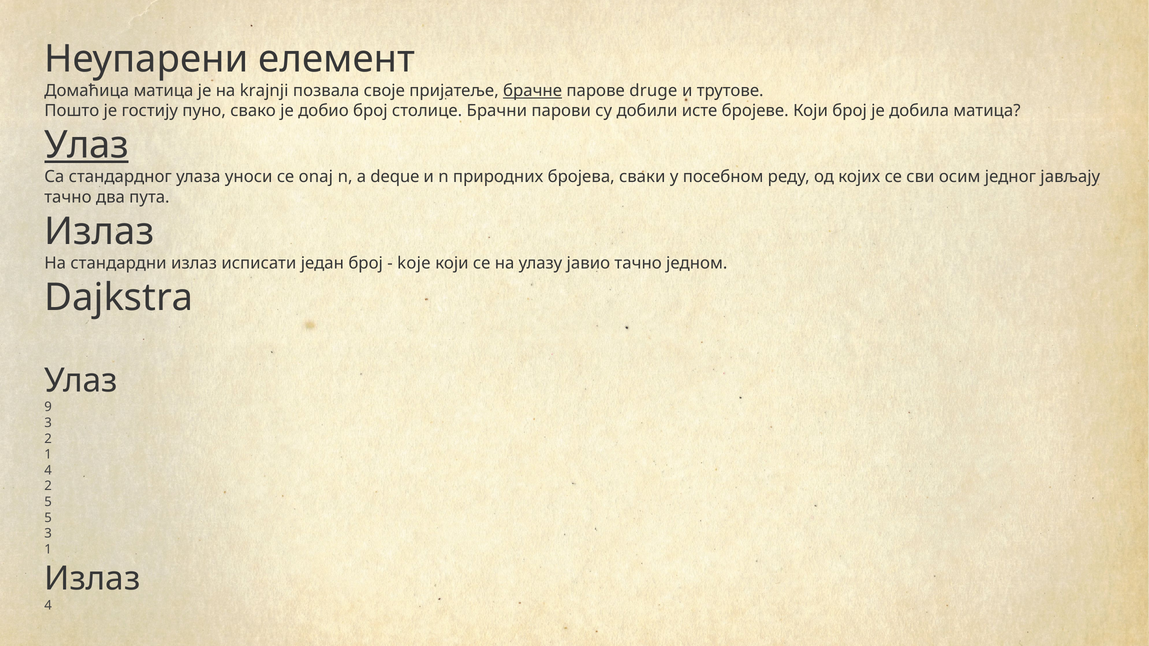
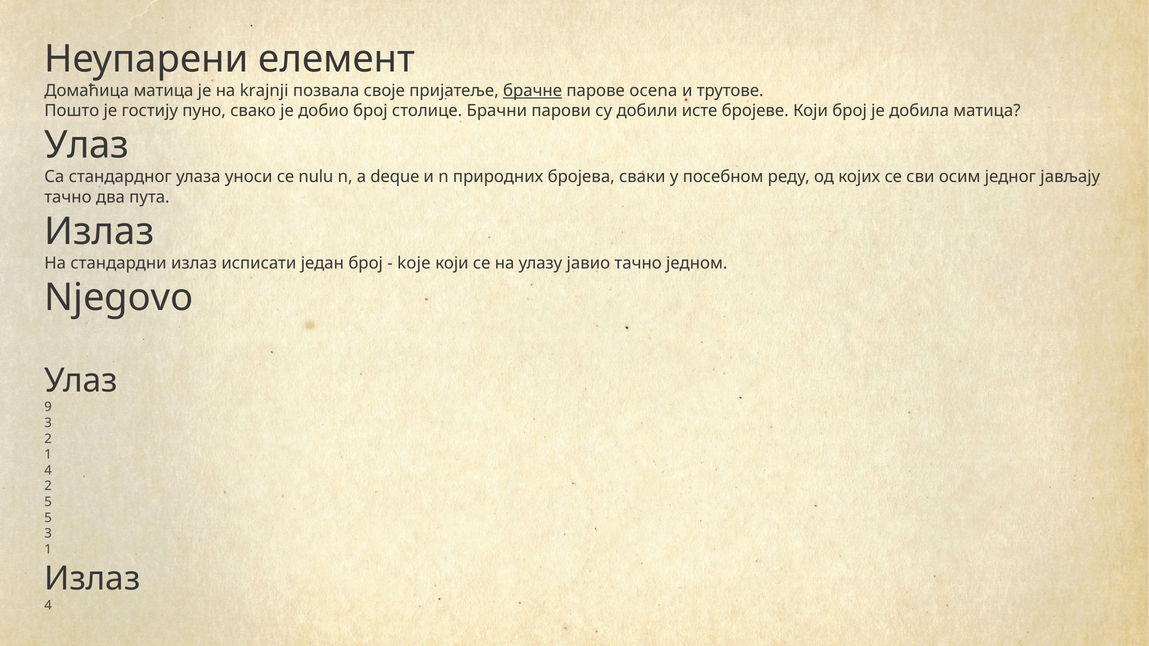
druge: druge -> ocena
Улаз at (87, 145) underline: present -> none
onaj: onaj -> nulu
Dajkstra: Dajkstra -> Njegovo
